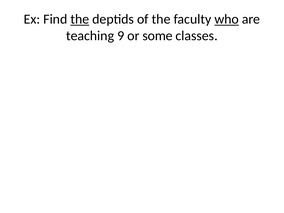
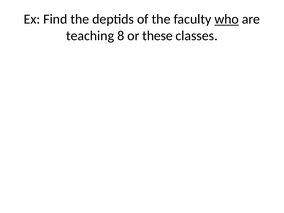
the at (80, 19) underline: present -> none
9: 9 -> 8
some: some -> these
